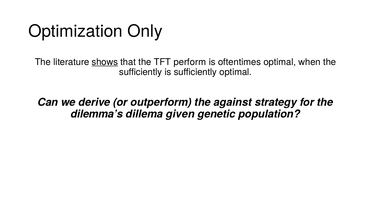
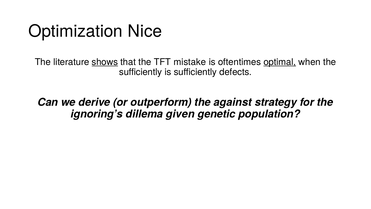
Only: Only -> Nice
perform: perform -> mistake
optimal at (280, 62) underline: none -> present
sufficiently optimal: optimal -> defects
dilemma’s: dilemma’s -> ignoring’s
